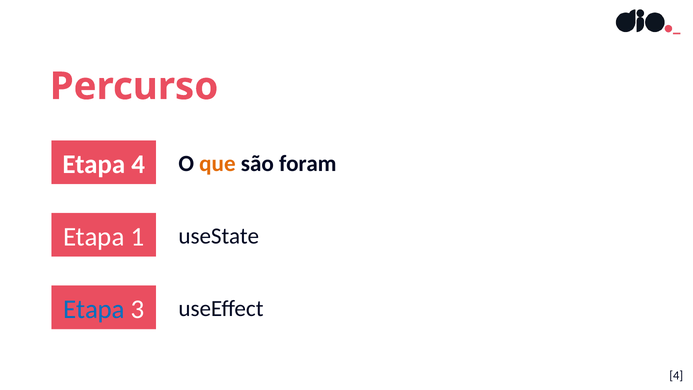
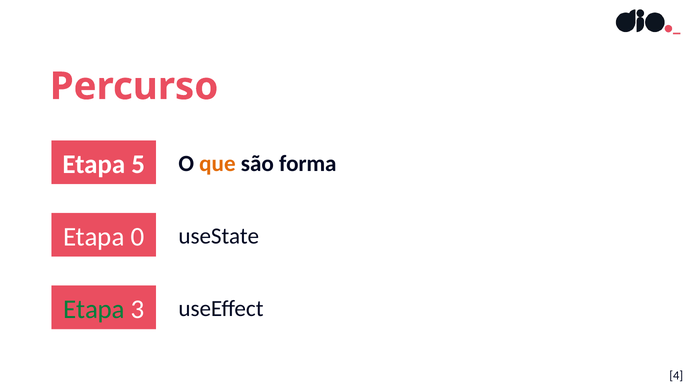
Etapa 4: 4 -> 5
foram: foram -> forma
1: 1 -> 0
Etapa at (94, 309) colour: blue -> green
